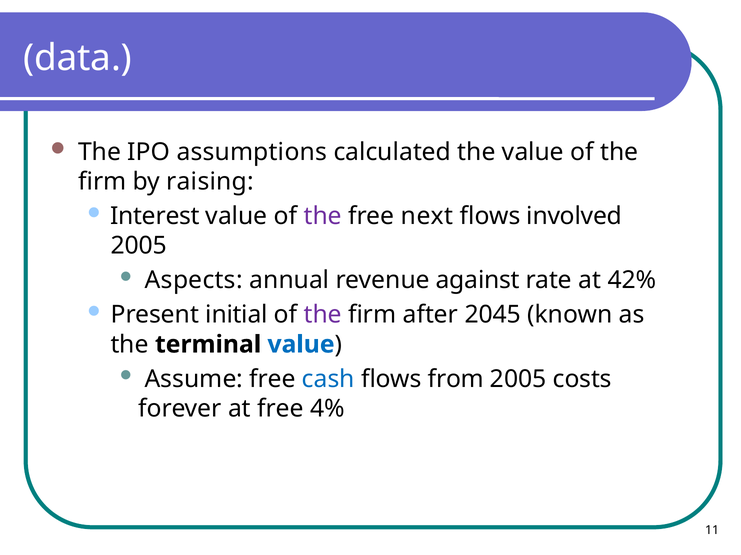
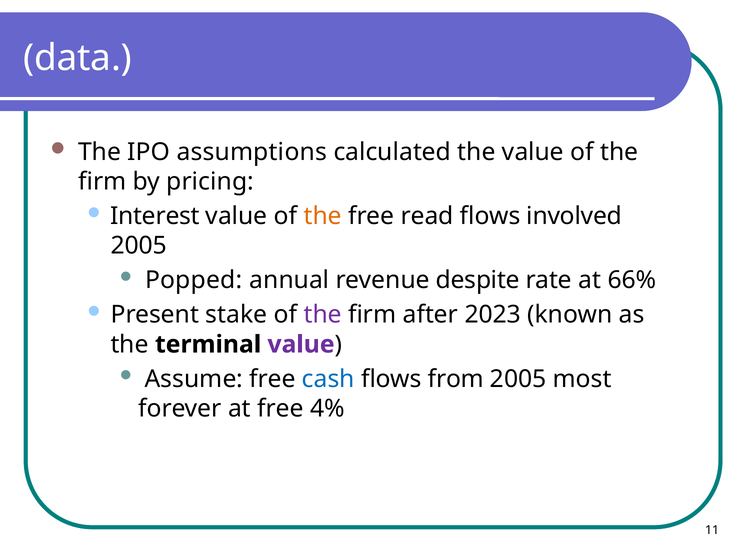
raising: raising -> pricing
the at (323, 216) colour: purple -> orange
next: next -> read
Aspects: Aspects -> Popped
against: against -> despite
42%: 42% -> 66%
initial: initial -> stake
2045: 2045 -> 2023
value at (301, 345) colour: blue -> purple
costs: costs -> most
